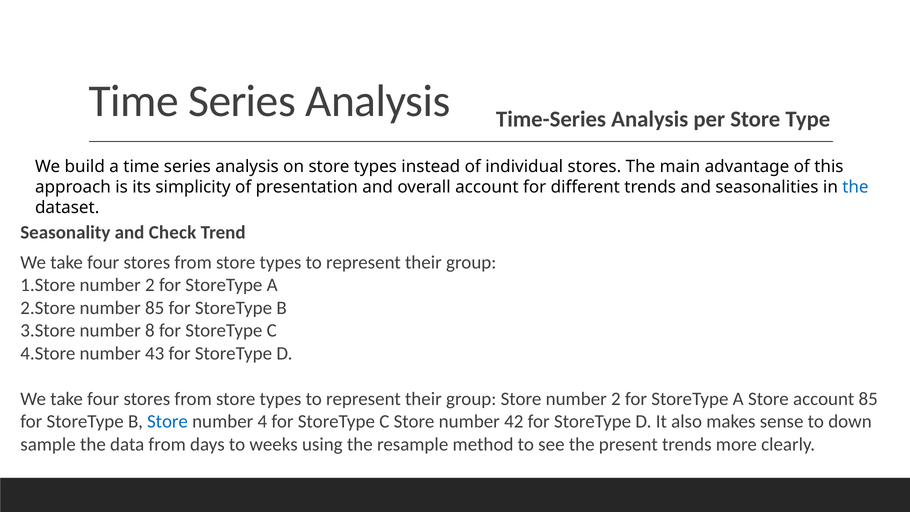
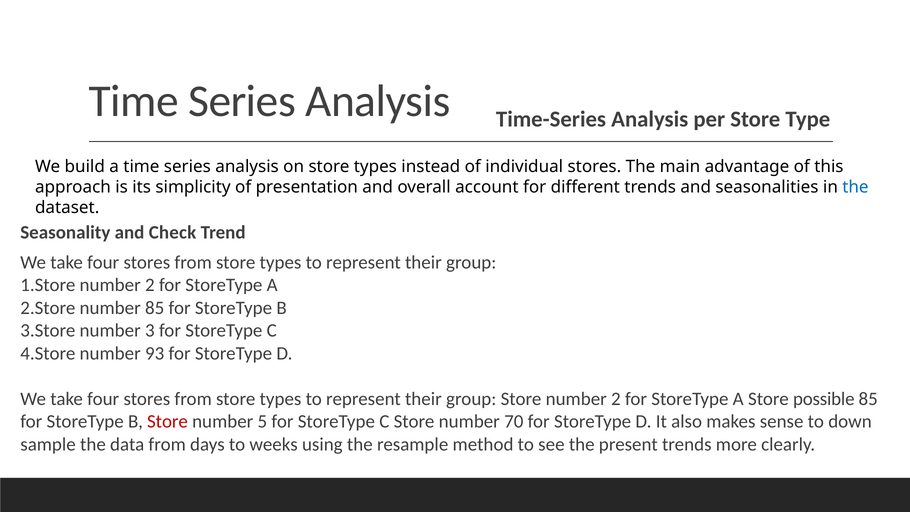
8: 8 -> 3
43: 43 -> 93
Store account: account -> possible
Store at (168, 422) colour: blue -> red
4: 4 -> 5
42: 42 -> 70
